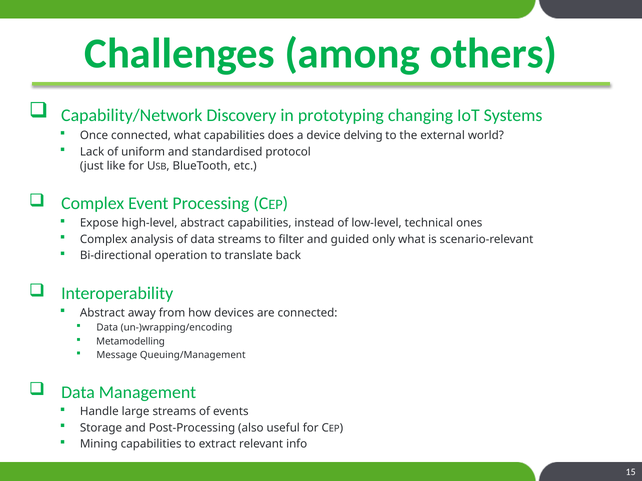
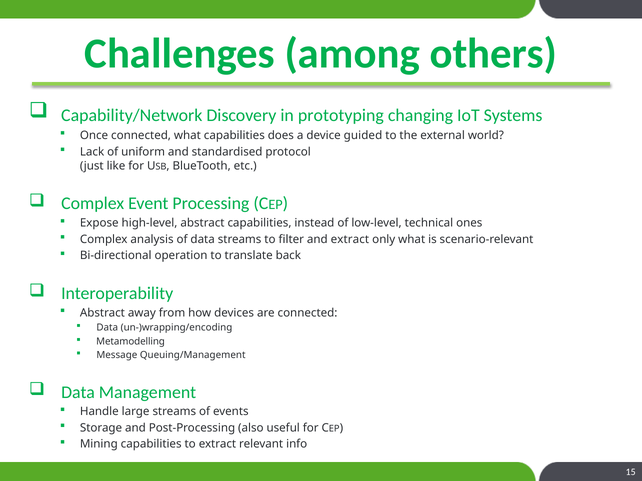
delving: delving -> guided
and guided: guided -> extract
